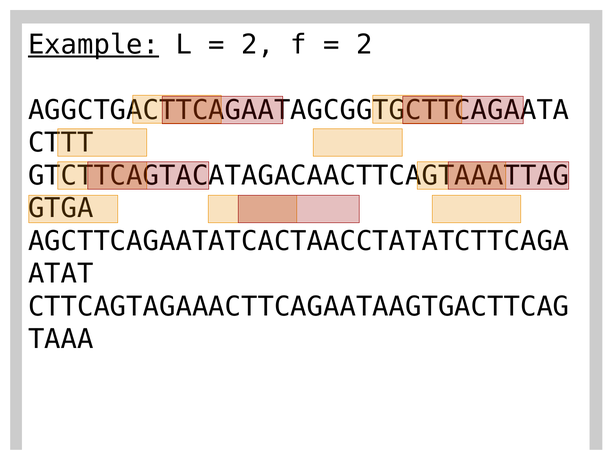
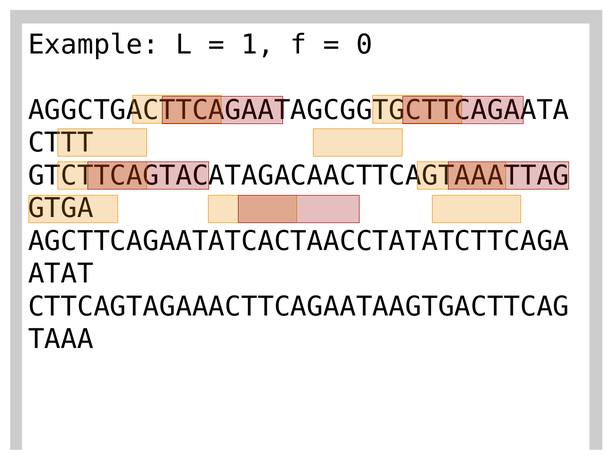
Example underline: present -> none
2 at (258, 45): 2 -> 1
2 at (364, 45): 2 -> 0
